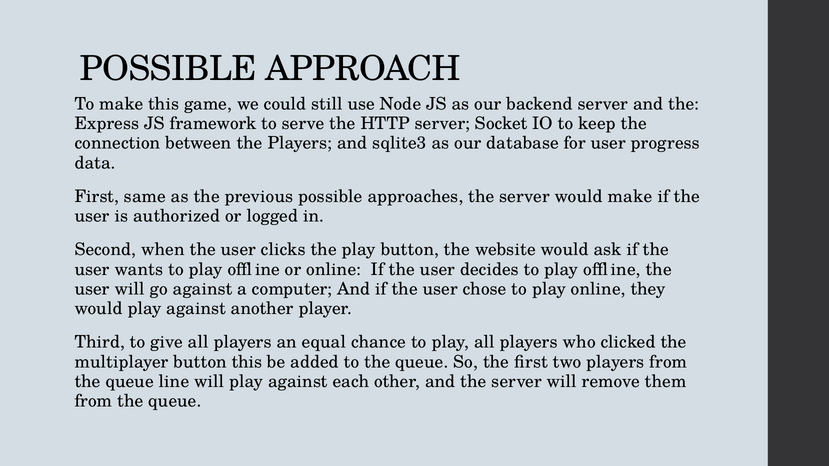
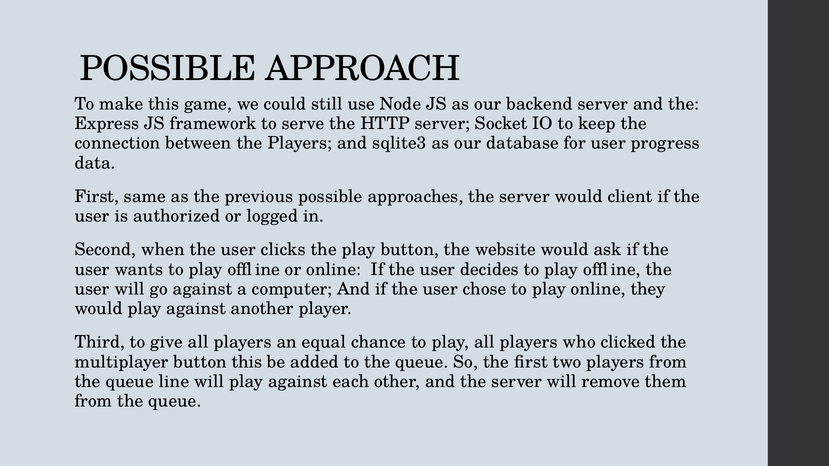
would make: make -> client
